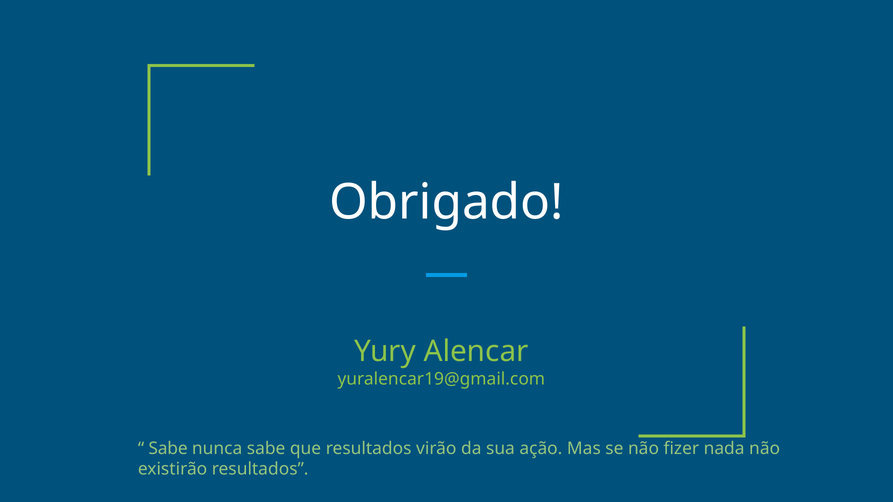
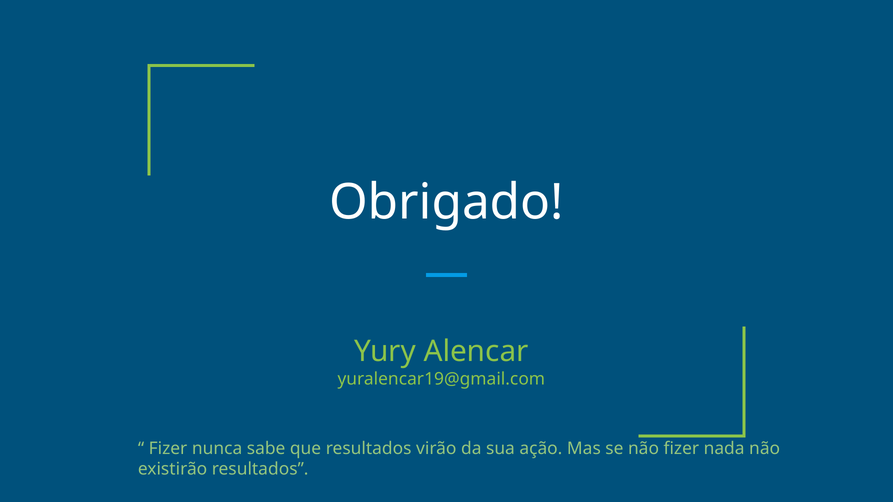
Sabe at (168, 449): Sabe -> Fizer
